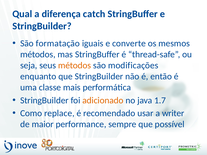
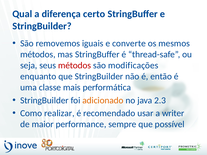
catch: catch -> certo
formatação: formatação -> removemos
métodos at (75, 66) colour: orange -> red
1.7: 1.7 -> 2.3
replace: replace -> realizar
